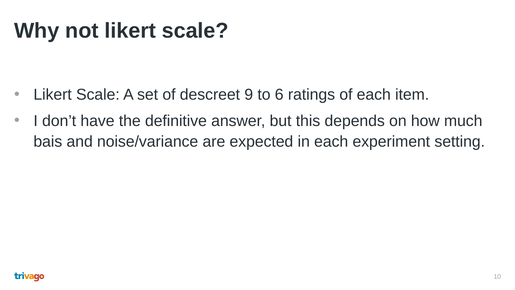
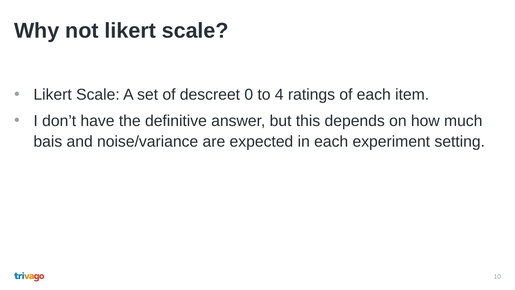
9: 9 -> 0
6: 6 -> 4
